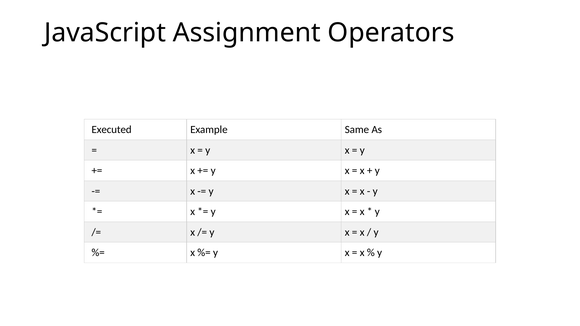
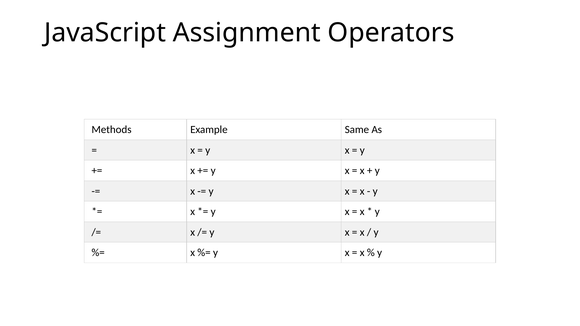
Executed: Executed -> Methods
